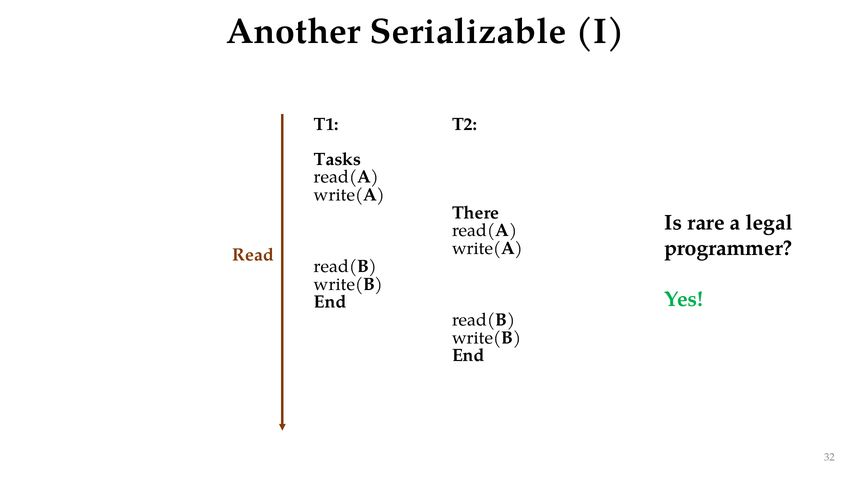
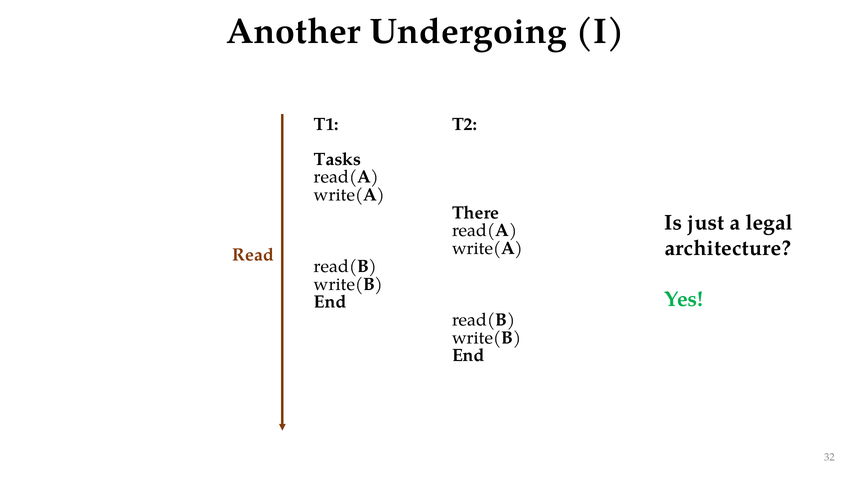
Serializable: Serializable -> Undergoing
rare: rare -> just
programmer: programmer -> architecture
